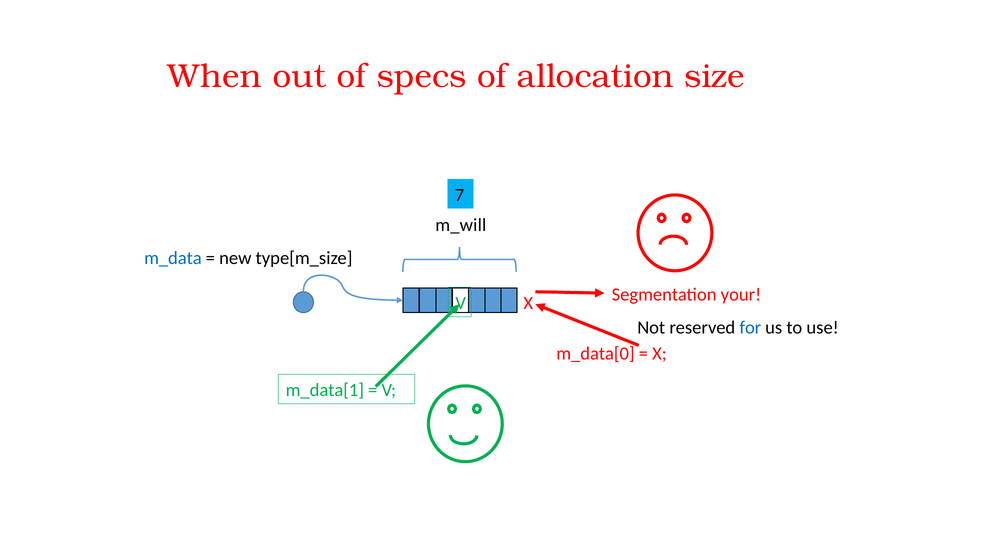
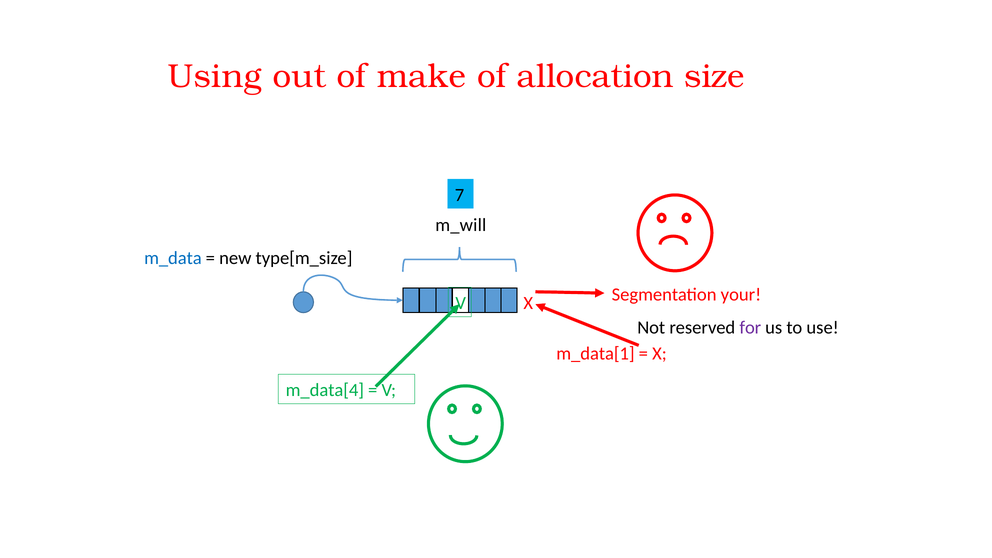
When: When -> Using
specs: specs -> make
for colour: blue -> purple
m_data[0: m_data[0 -> m_data[1
m_data[1: m_data[1 -> m_data[4
